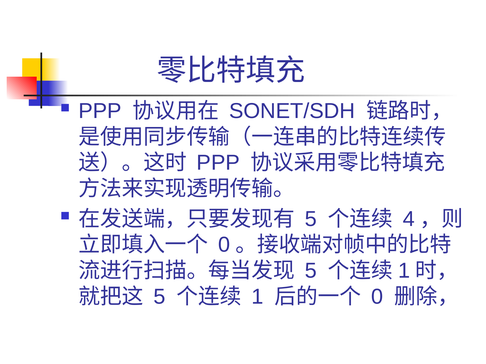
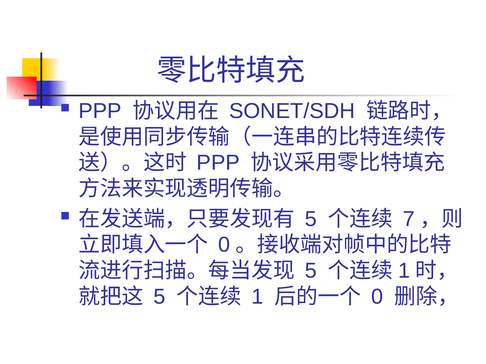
4: 4 -> 7
